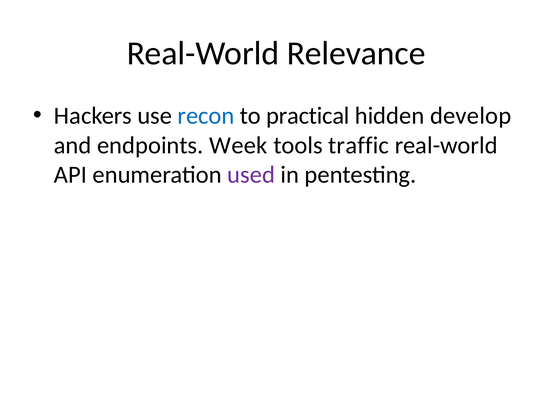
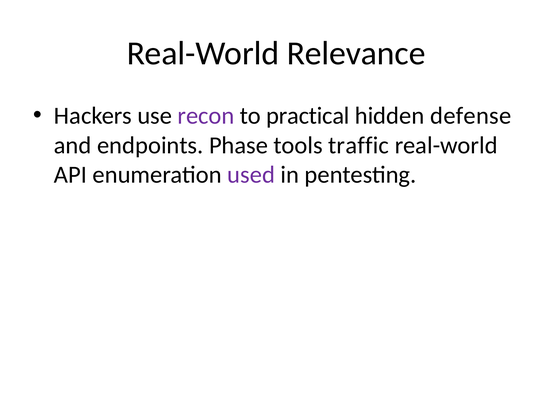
recon colour: blue -> purple
develop: develop -> defense
Week: Week -> Phase
